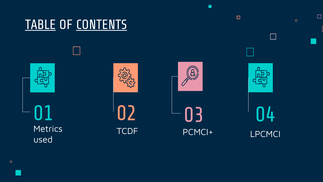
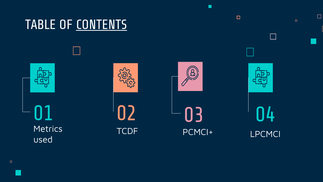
TABLE underline: present -> none
